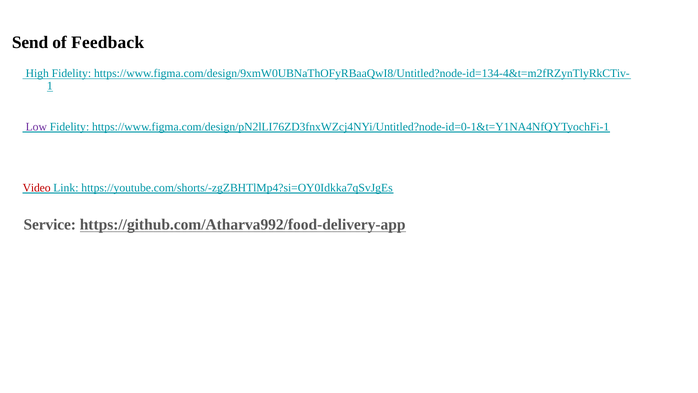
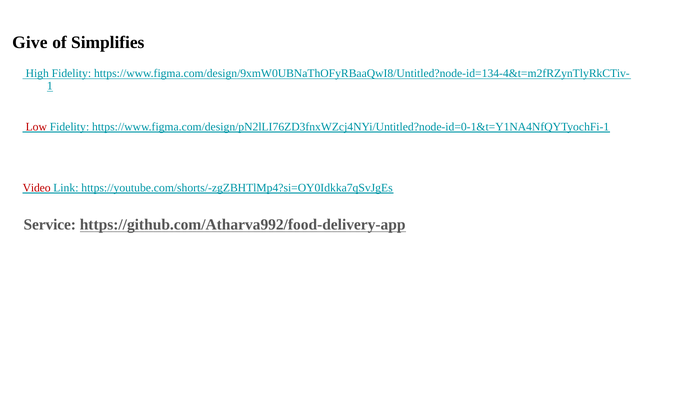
Send: Send -> Give
Feedback: Feedback -> Simplifies
Low colour: purple -> red
